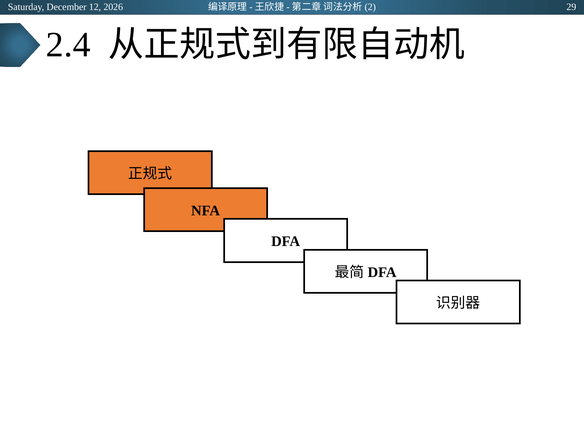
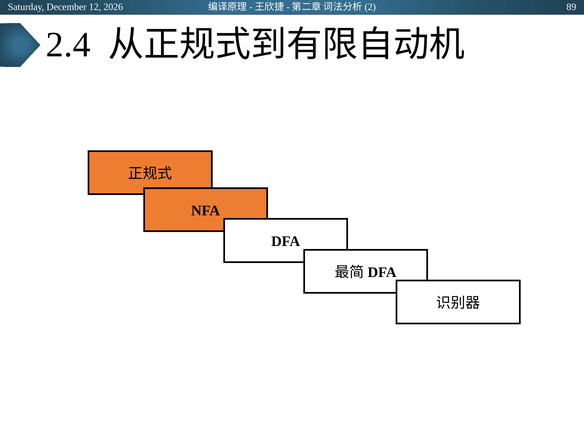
29: 29 -> 89
